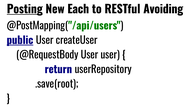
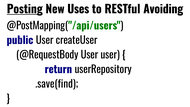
Each: Each -> Uses
public underline: present -> none
.save(root: .save(root -> .save(find
